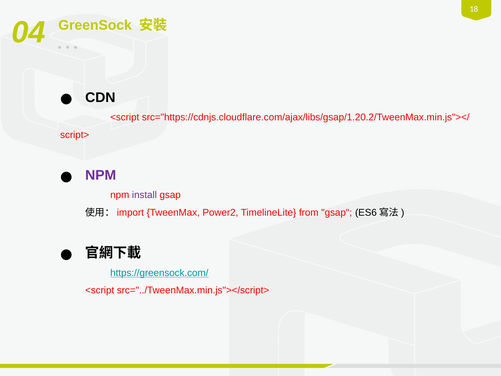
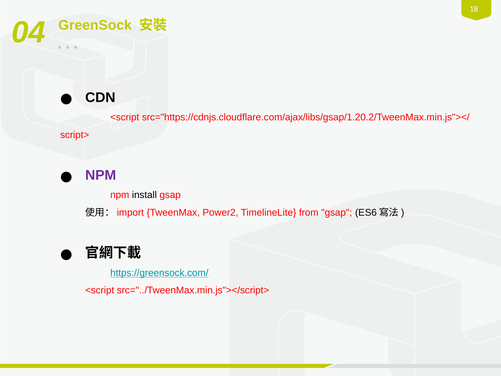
install colour: purple -> black
